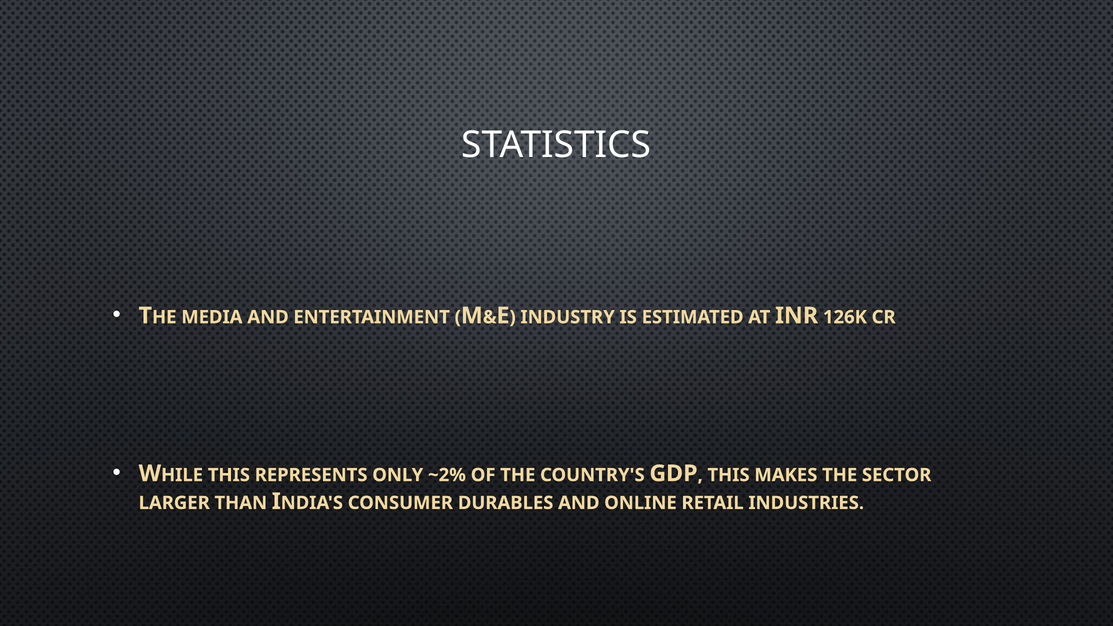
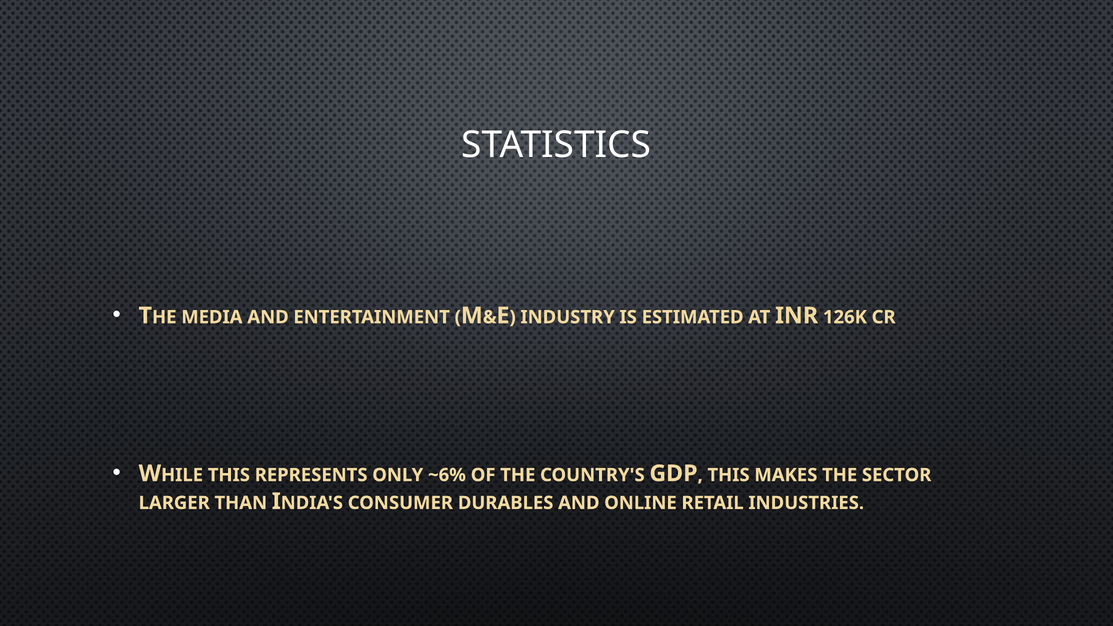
~2%: ~2% -> ~6%
